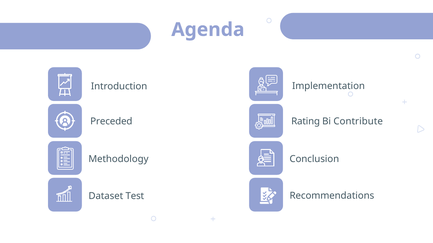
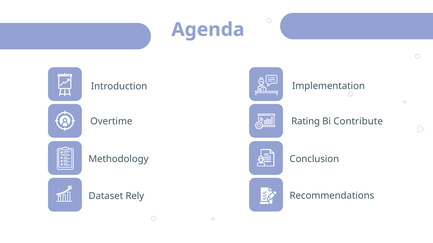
Preceded: Preceded -> Overtime
Test: Test -> Rely
